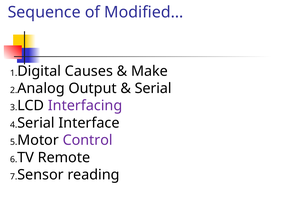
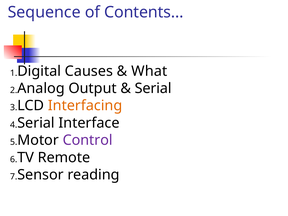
Modified…: Modified… -> Contents…
Make: Make -> What
Interfacing colour: purple -> orange
